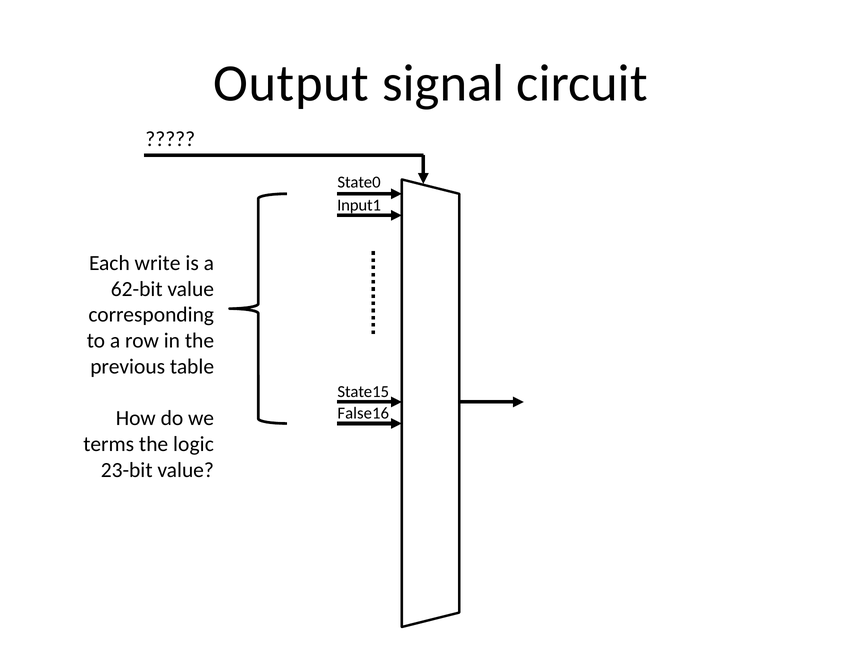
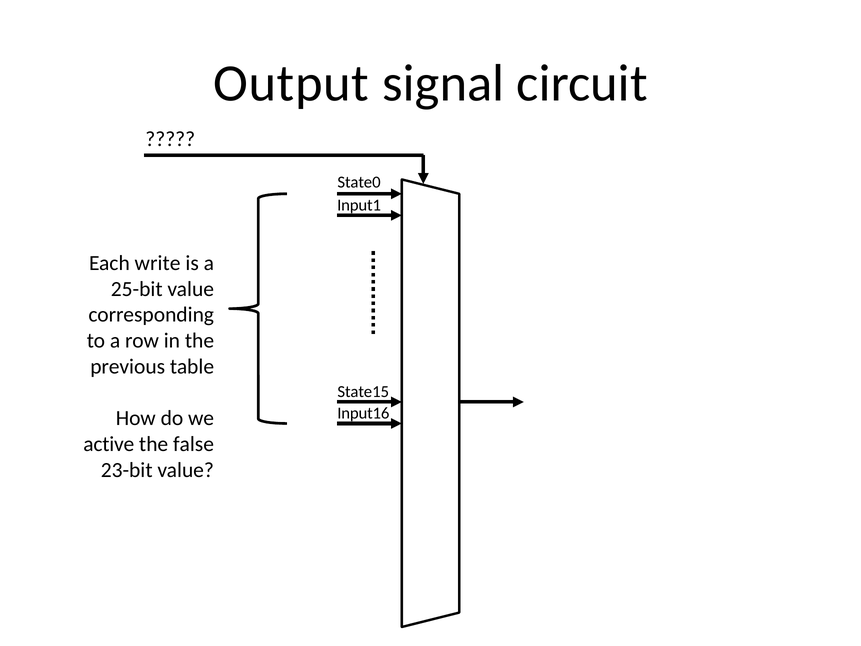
62-bit: 62-bit -> 25-bit
False16: False16 -> Input16
terms: terms -> active
logic: logic -> false
